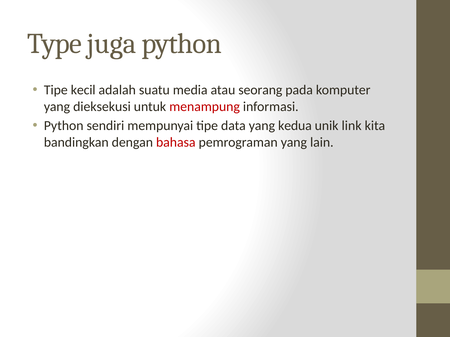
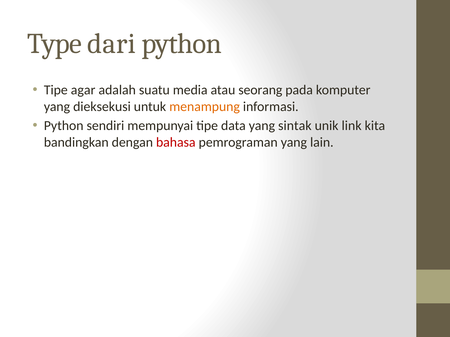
juga: juga -> dari
kecil: kecil -> agar
menampung colour: red -> orange
kedua: kedua -> sintak
